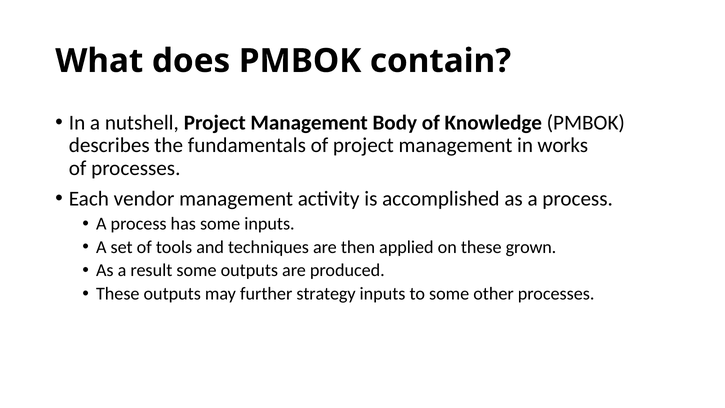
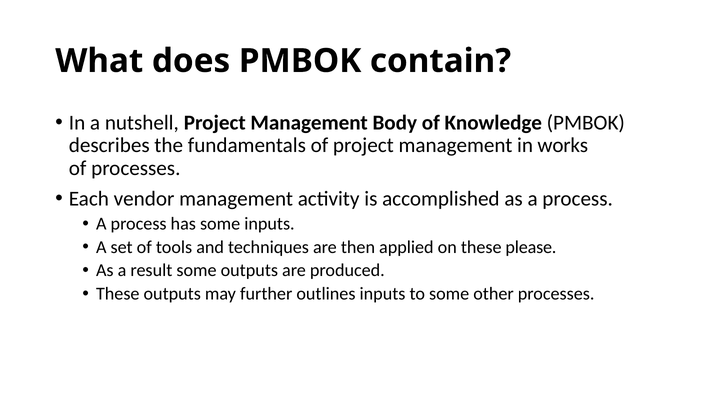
grown: grown -> please
strategy: strategy -> outlines
